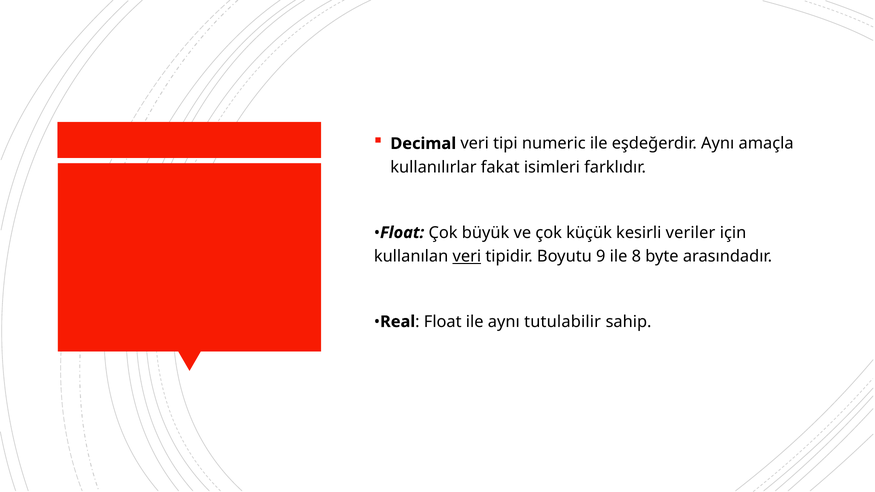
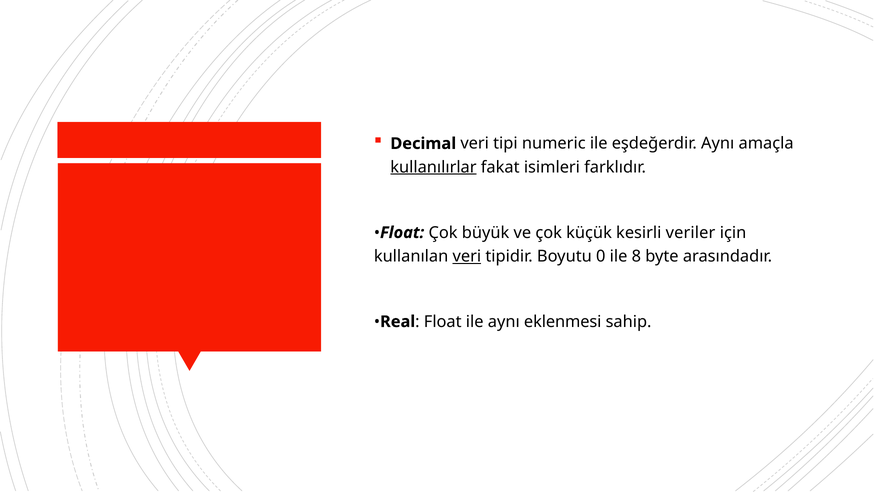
kullanılırlar underline: none -> present
9: 9 -> 0
tutulabilir: tutulabilir -> eklenmesi
